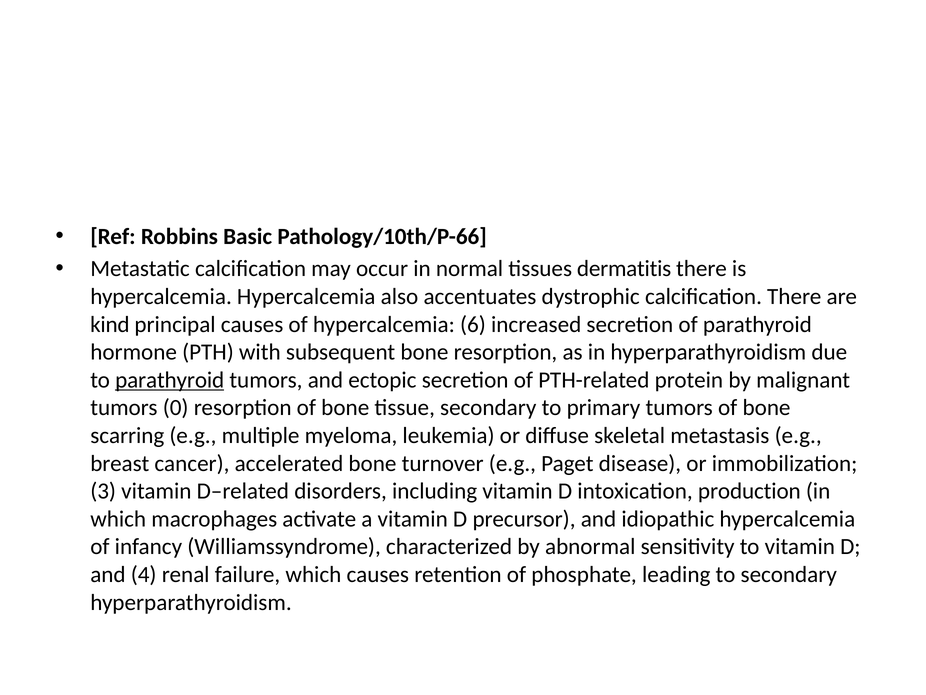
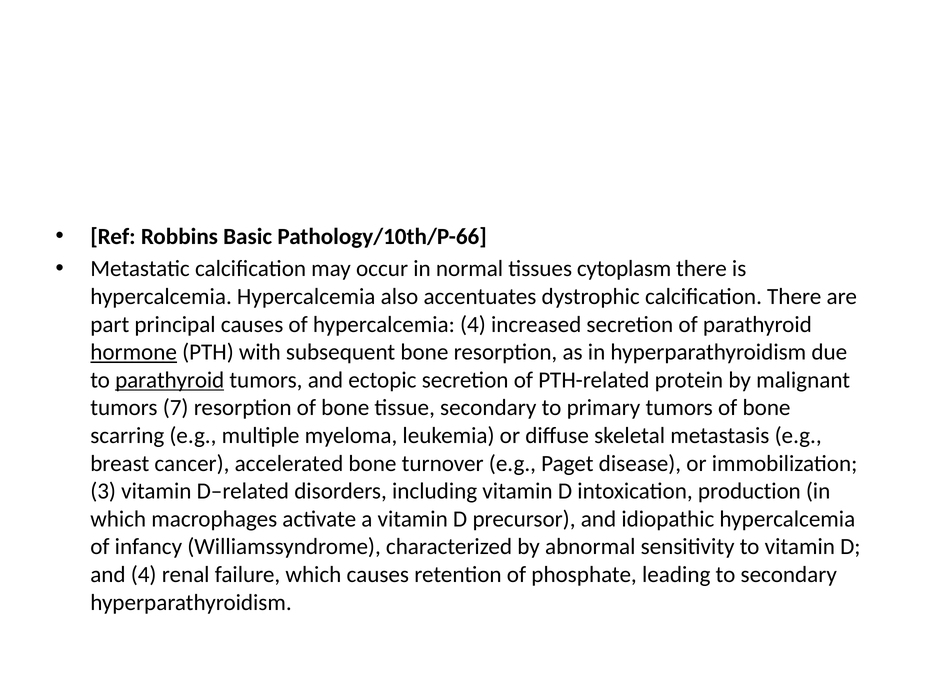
dermatitis: dermatitis -> cytoplasm
kind: kind -> part
hypercalcemia 6: 6 -> 4
hormone underline: none -> present
0: 0 -> 7
